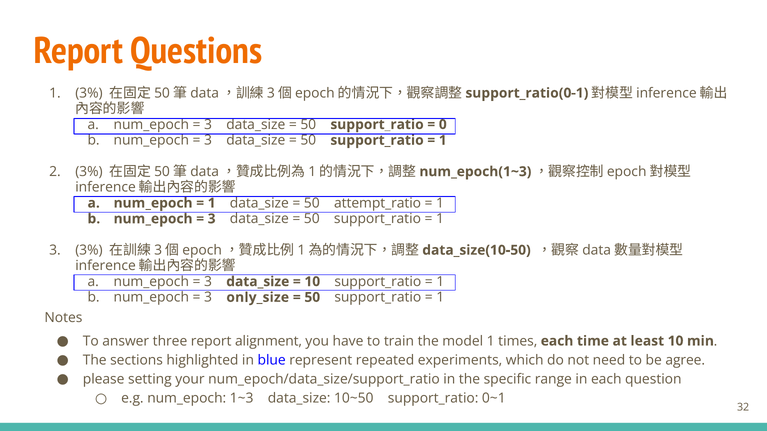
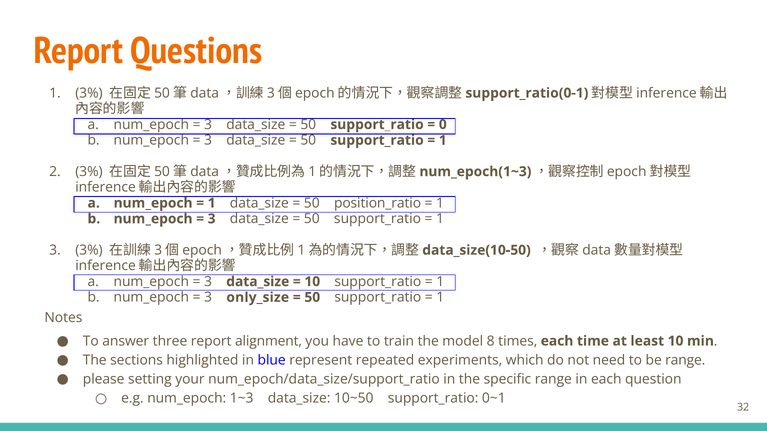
attempt_ratio: attempt_ratio -> position_ratio
model 1: 1 -> 8
be agree: agree -> range
